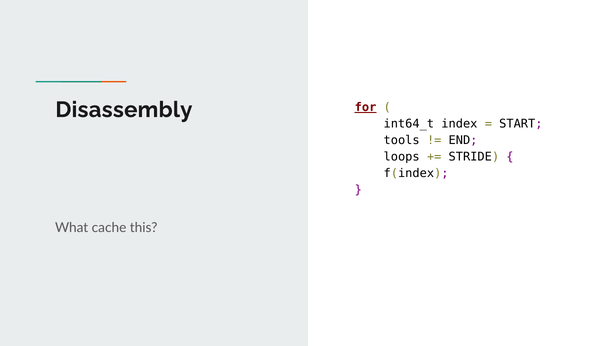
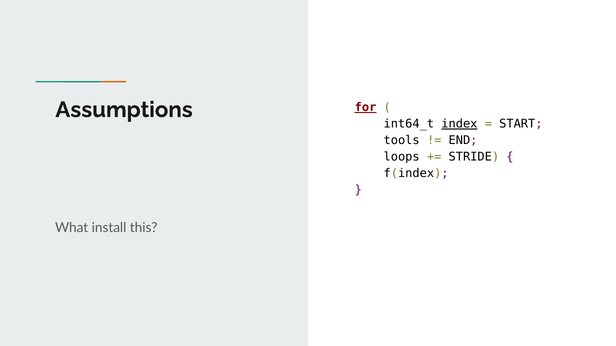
Disassembly: Disassembly -> Assumptions
index underline: none -> present
cache: cache -> install
